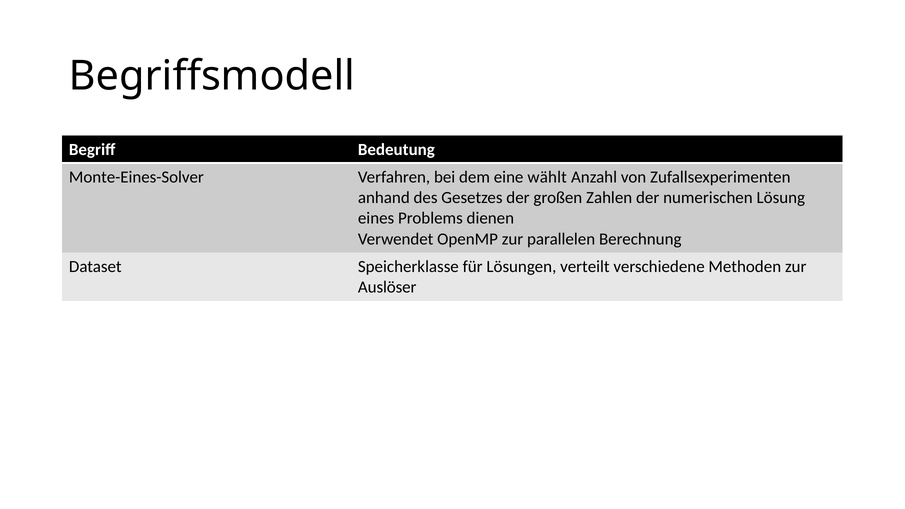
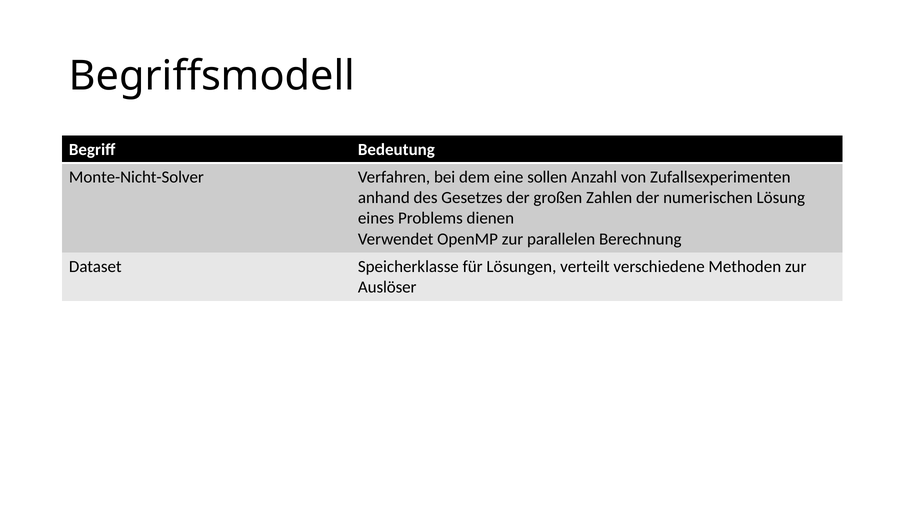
Monte-Eines-Solver: Monte-Eines-Solver -> Monte-Nicht-Solver
wählt: wählt -> sollen
